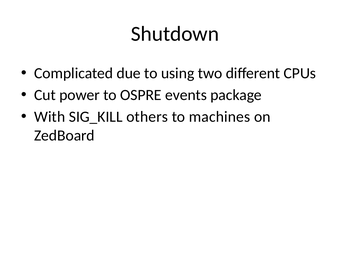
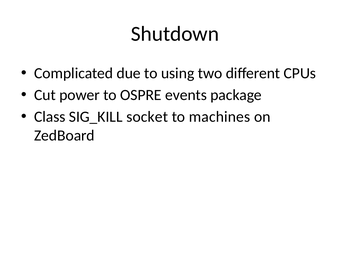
With: With -> Class
others: others -> socket
